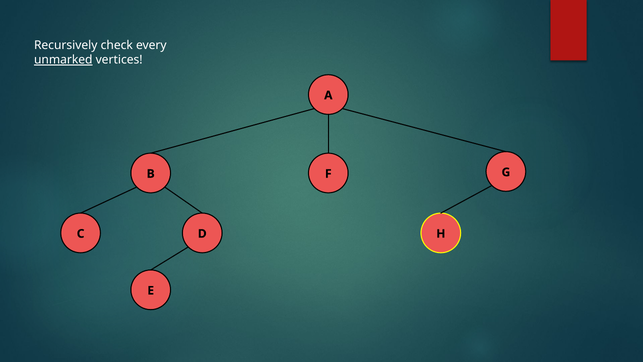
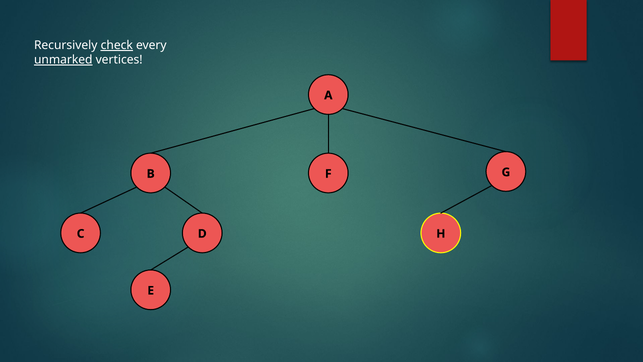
check underline: none -> present
